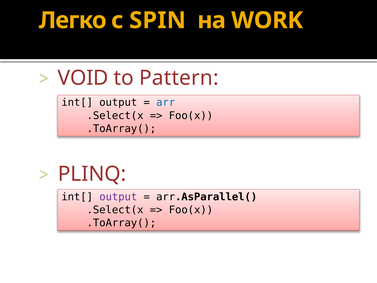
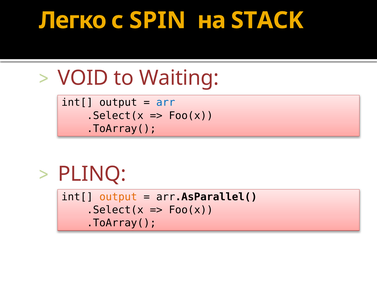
WORK: WORK -> STACK
Pattern: Pattern -> Waiting
output at (118, 197) colour: purple -> orange
